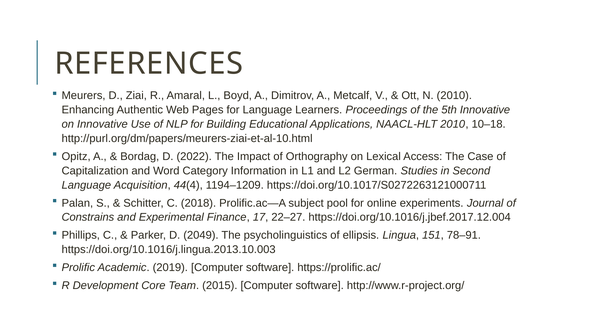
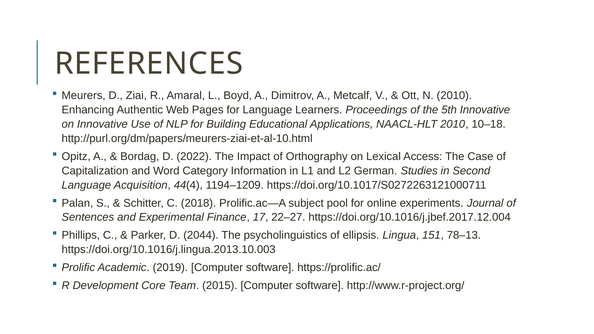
Constrains: Constrains -> Sentences
2049: 2049 -> 2044
78–91: 78–91 -> 78–13
